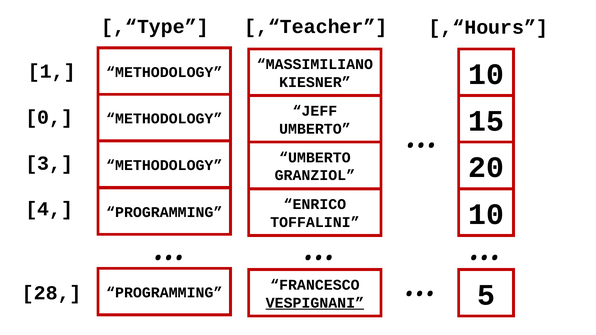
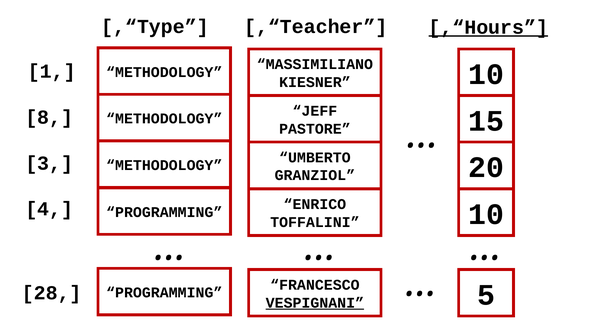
,“Hours underline: none -> present
0: 0 -> 8
UMBERTO at (315, 129): UMBERTO -> PASTORE
